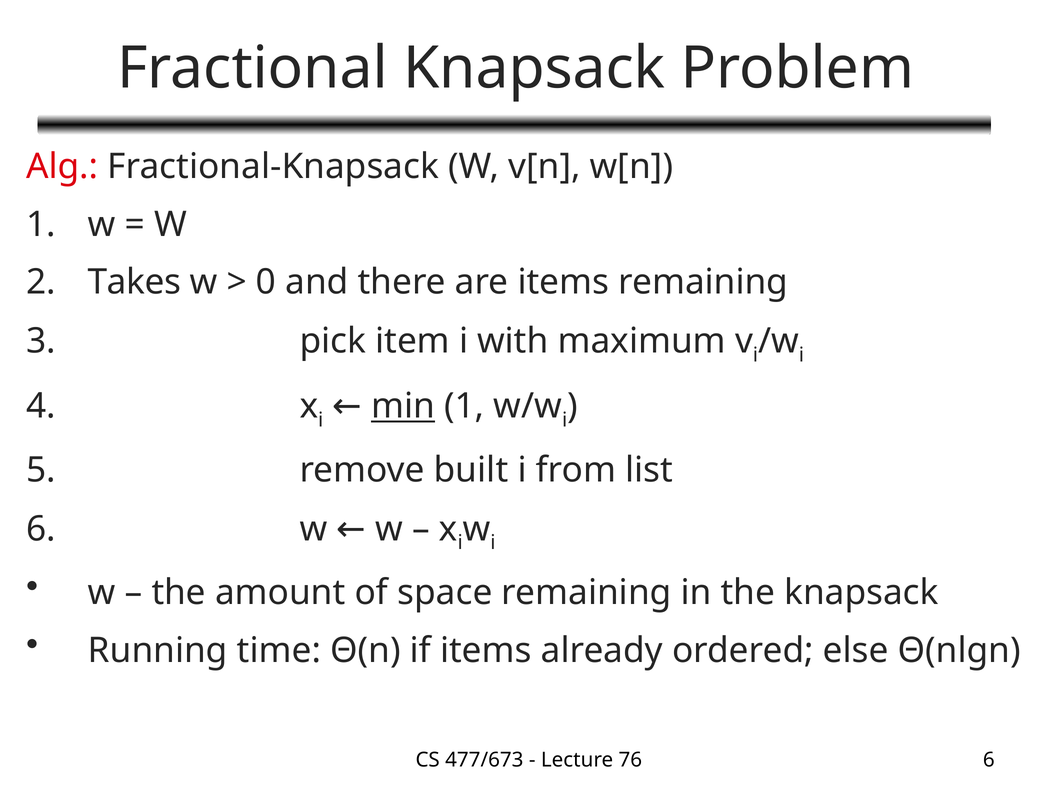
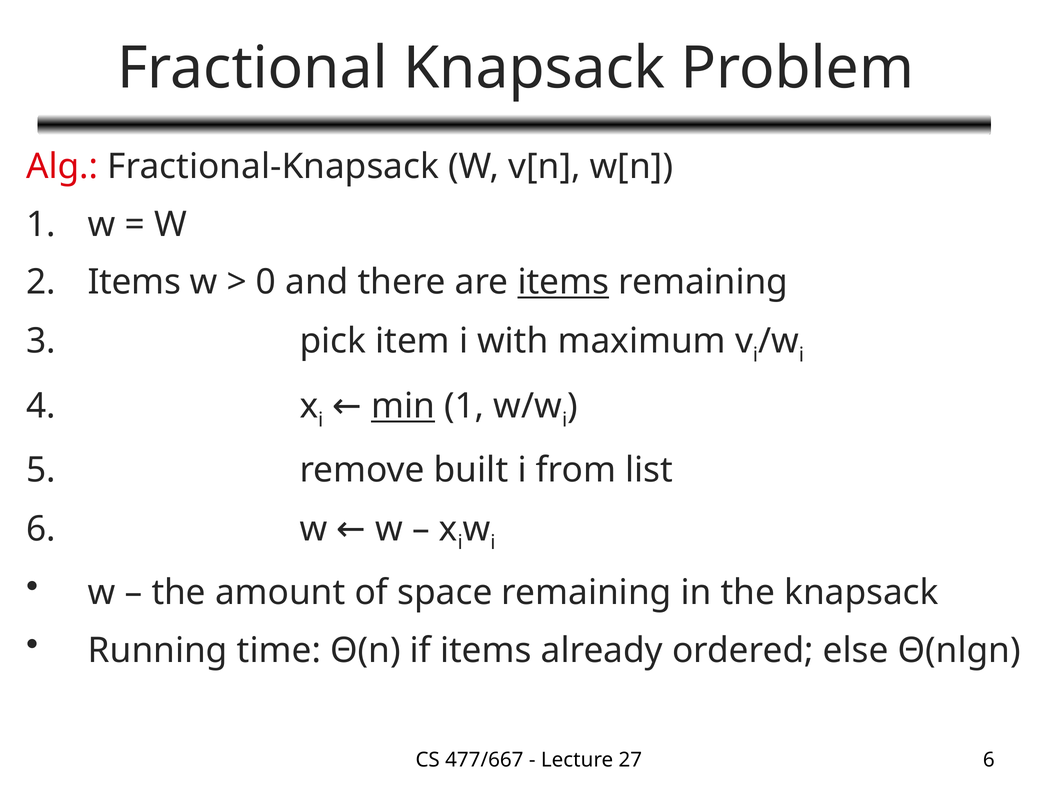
Takes at (134, 282): Takes -> Items
items at (563, 282) underline: none -> present
477/673: 477/673 -> 477/667
76: 76 -> 27
